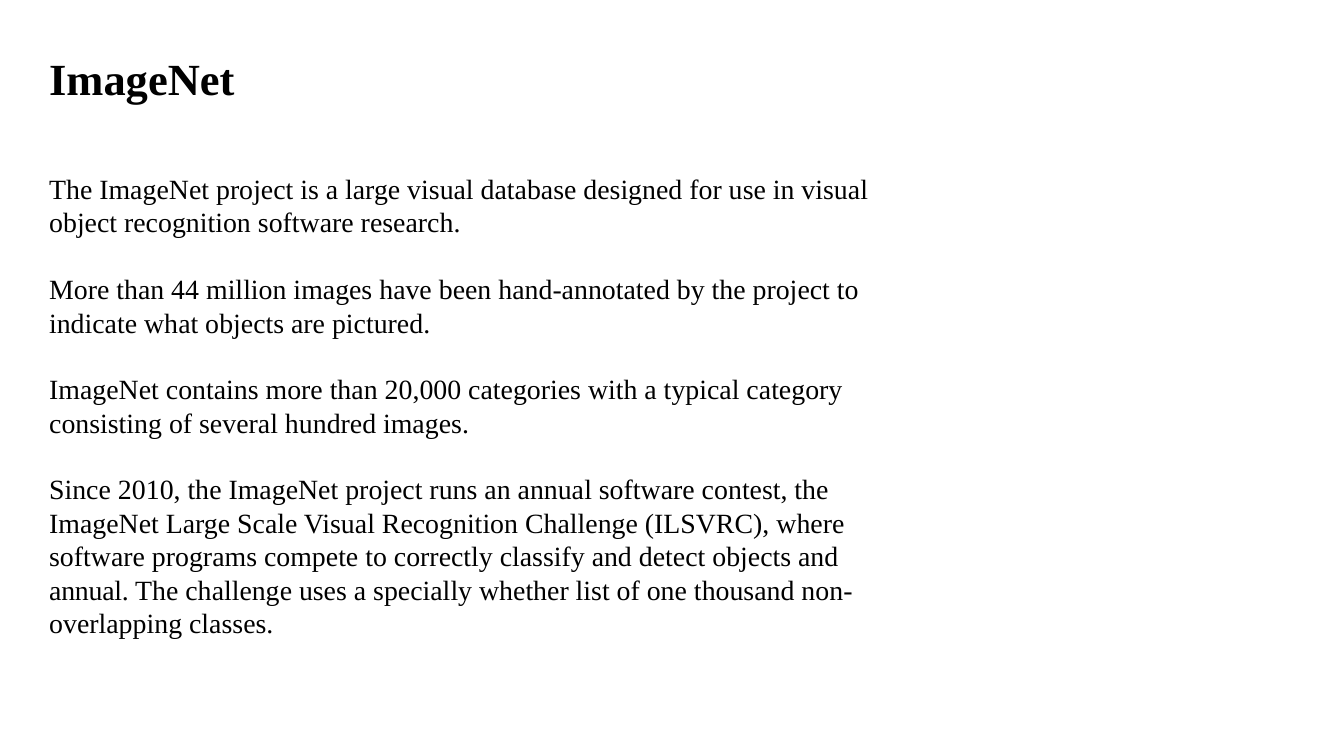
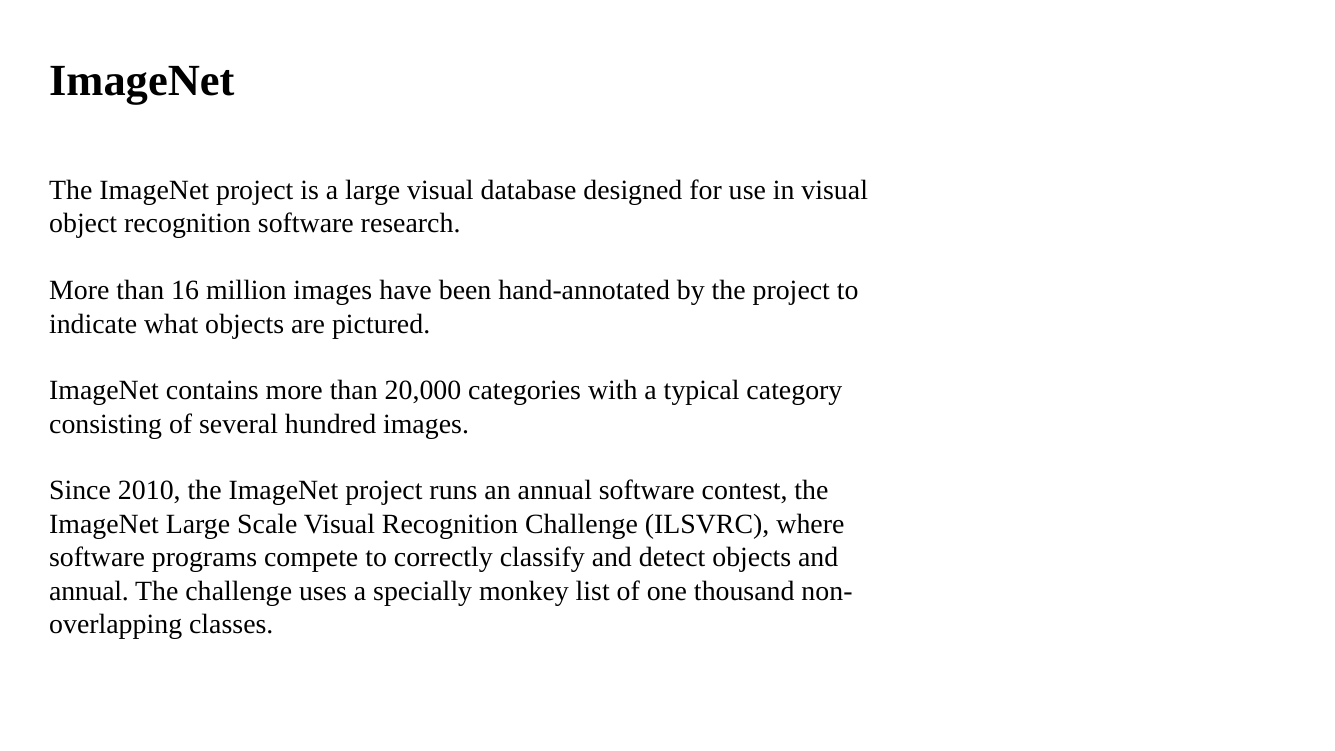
44: 44 -> 16
whether: whether -> monkey
